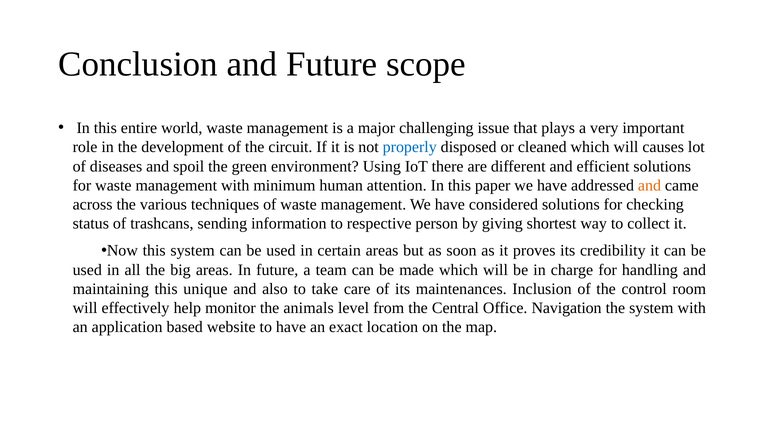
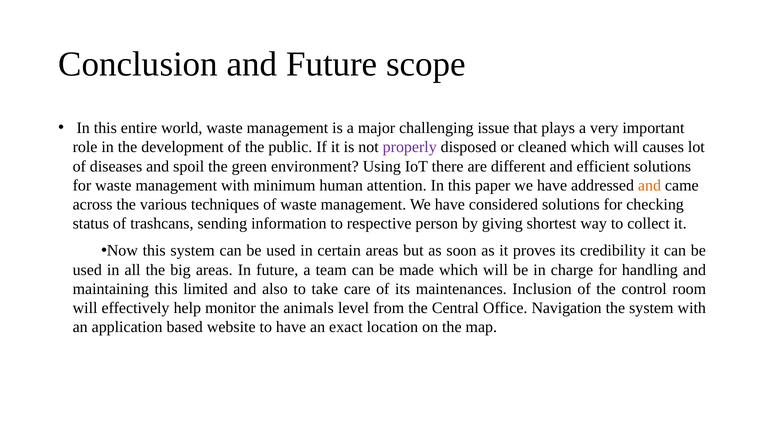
circuit: circuit -> public
properly colour: blue -> purple
unique: unique -> limited
